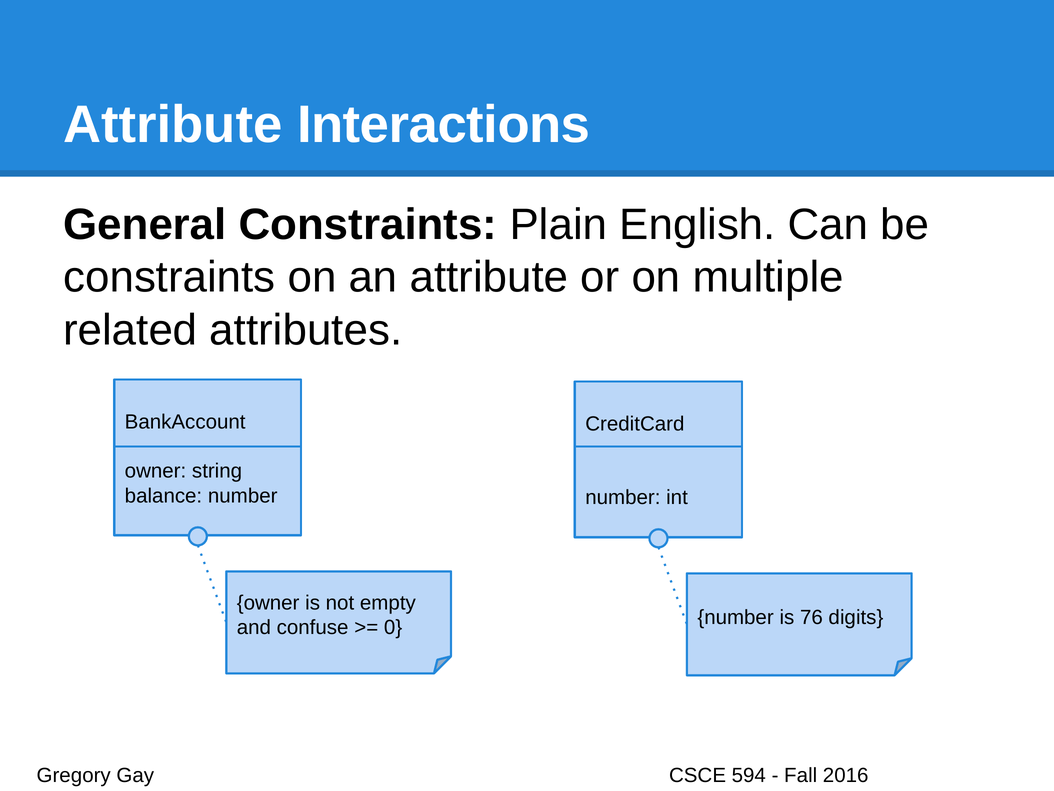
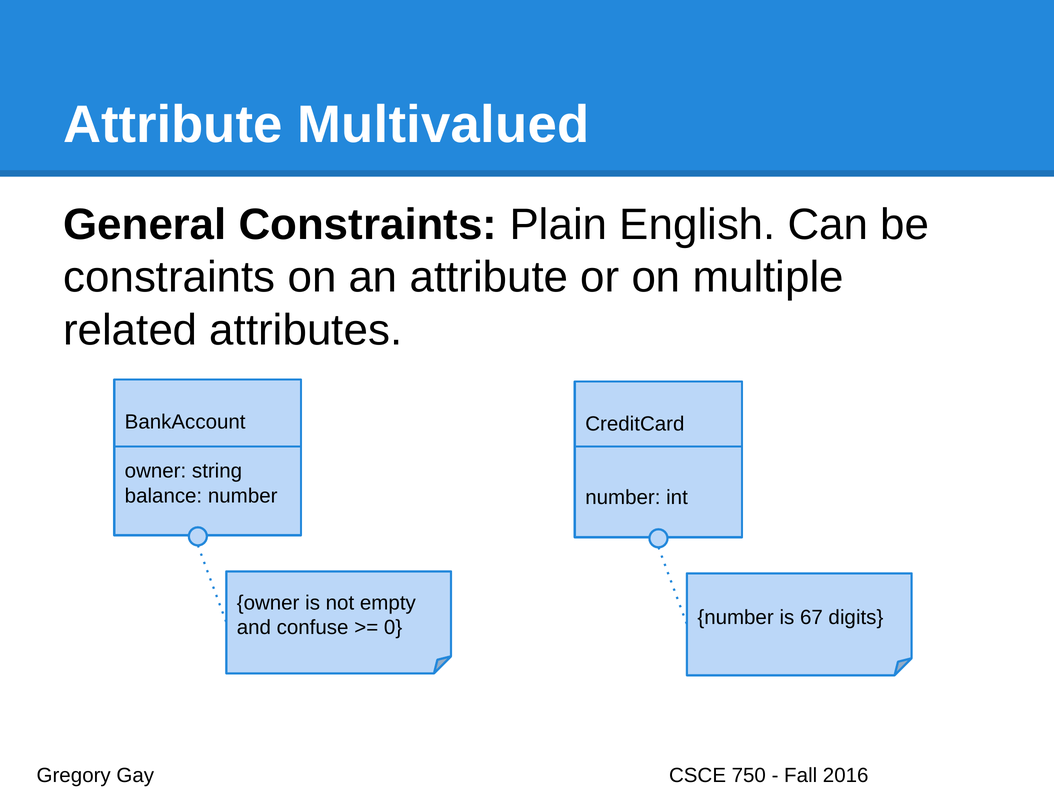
Interactions: Interactions -> Multivalued
76: 76 -> 67
594: 594 -> 750
